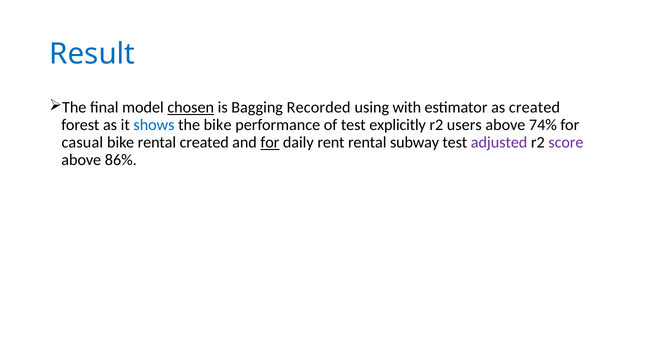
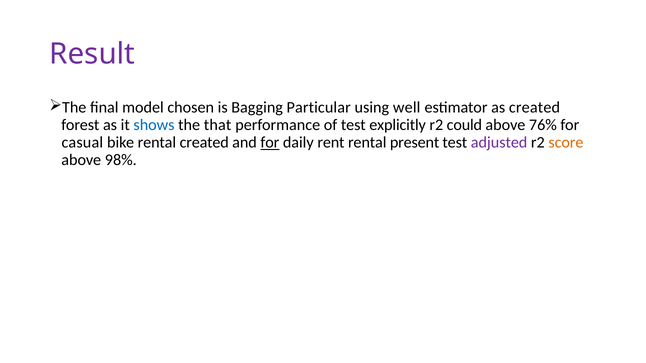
Result colour: blue -> purple
chosen underline: present -> none
Recorded: Recorded -> Particular
with: with -> well
the bike: bike -> that
users: users -> could
74%: 74% -> 76%
subway: subway -> present
score colour: purple -> orange
86%: 86% -> 98%
